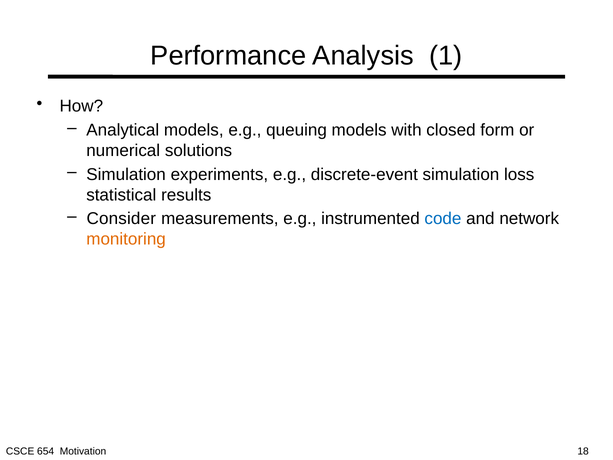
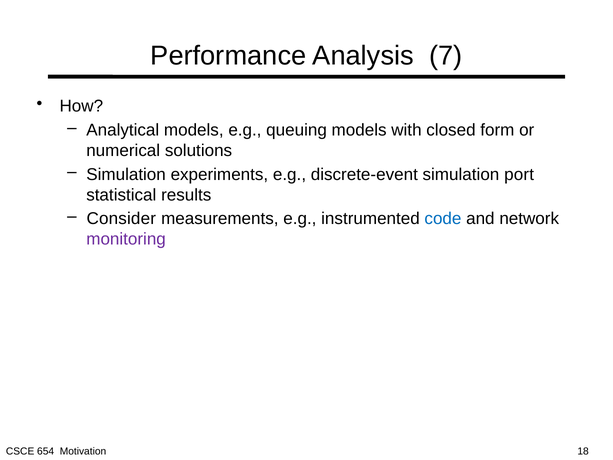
1: 1 -> 7
loss: loss -> port
monitoring colour: orange -> purple
